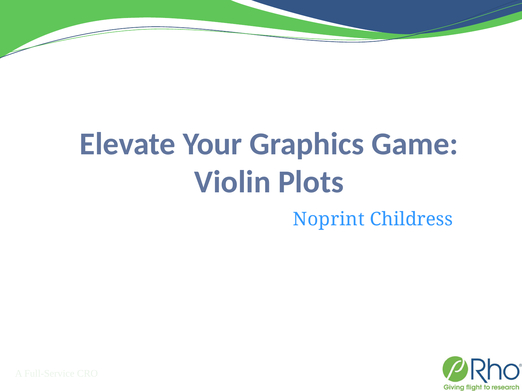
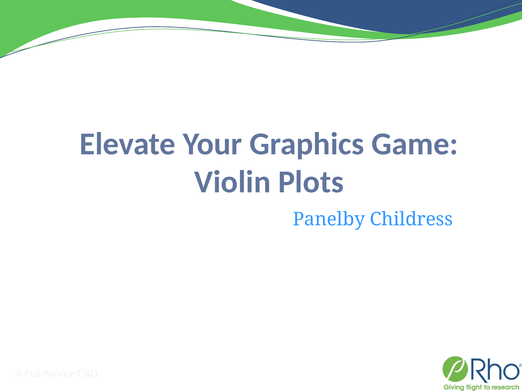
Noprint: Noprint -> Panelby
